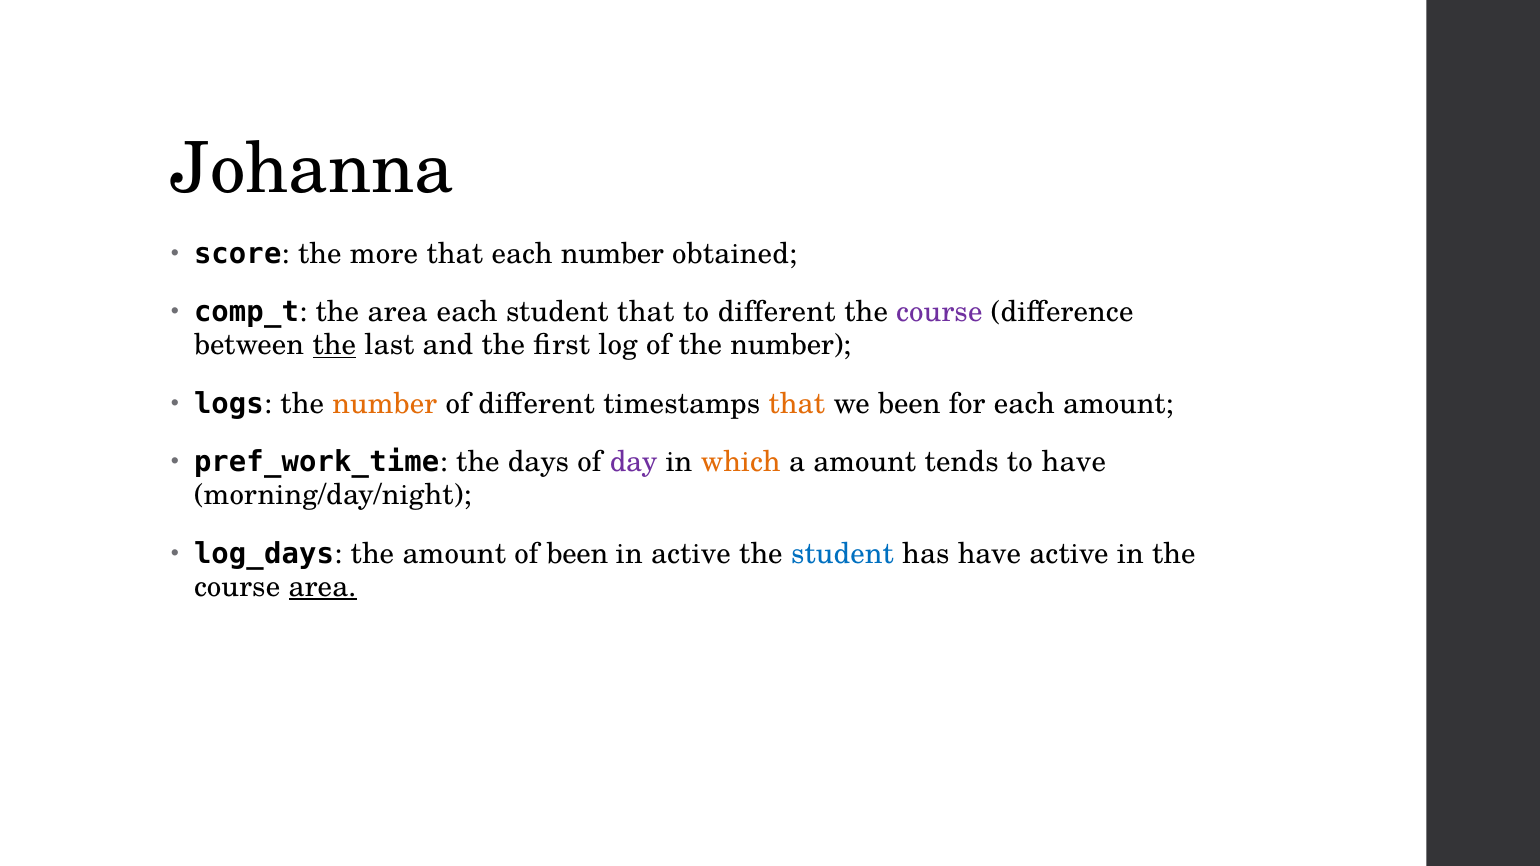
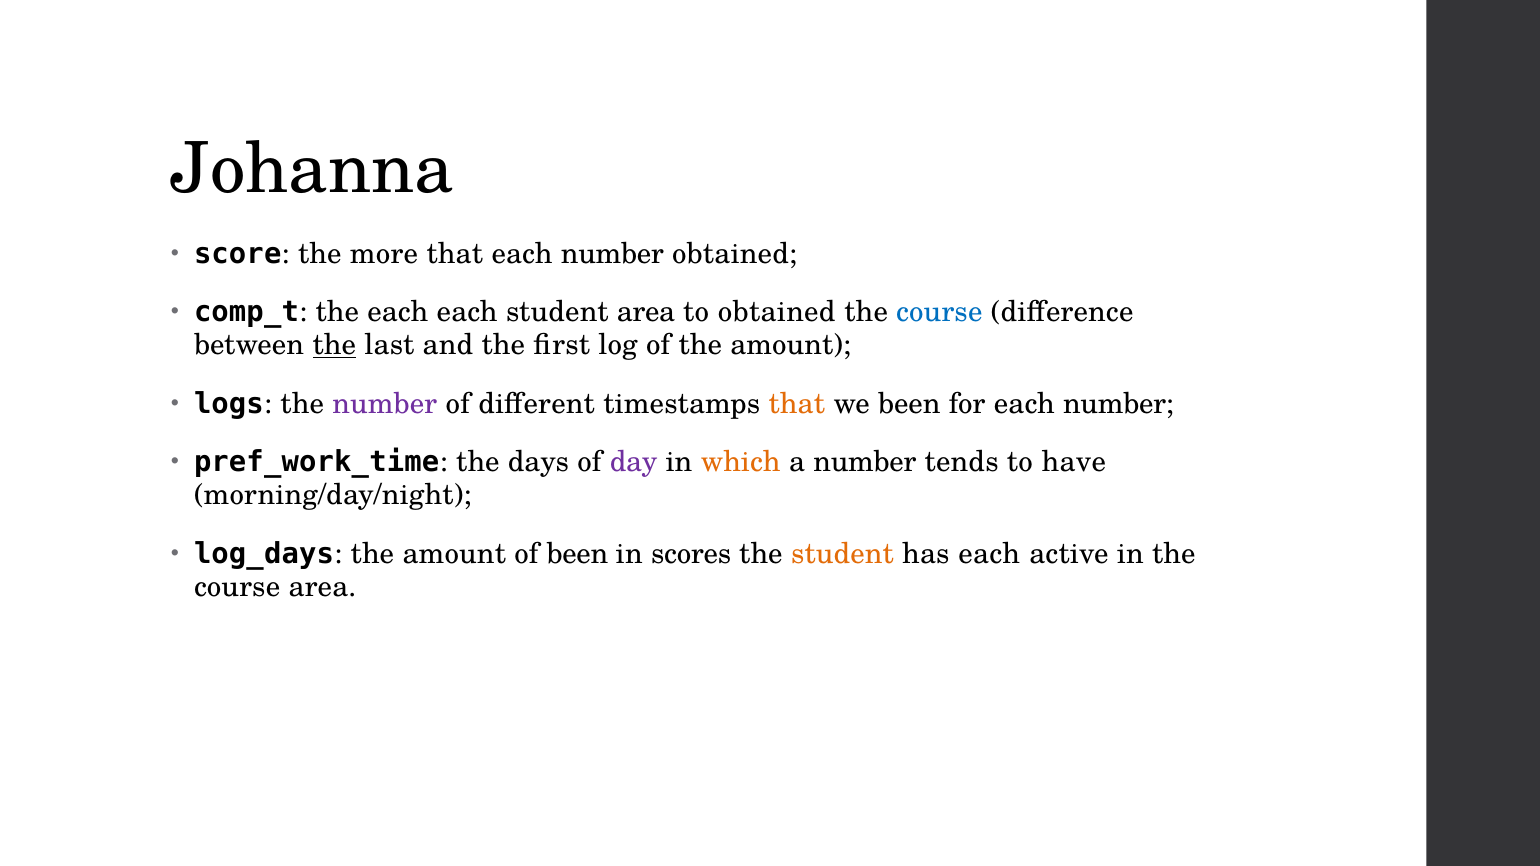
the area: area -> each
student that: that -> area
to different: different -> obtained
course at (939, 312) colour: purple -> blue
of the number: number -> amount
number at (385, 404) colour: orange -> purple
for each amount: amount -> number
a amount: amount -> number
in active: active -> scores
student at (842, 554) colour: blue -> orange
has have: have -> each
area at (323, 587) underline: present -> none
